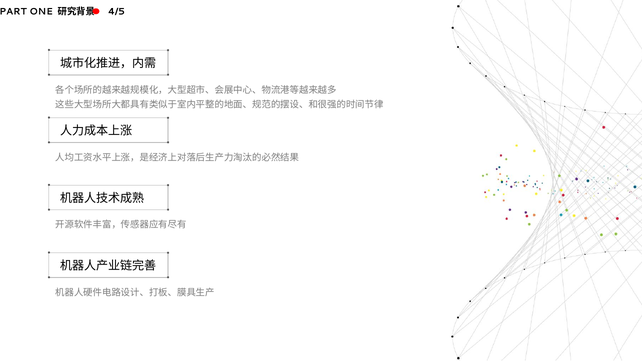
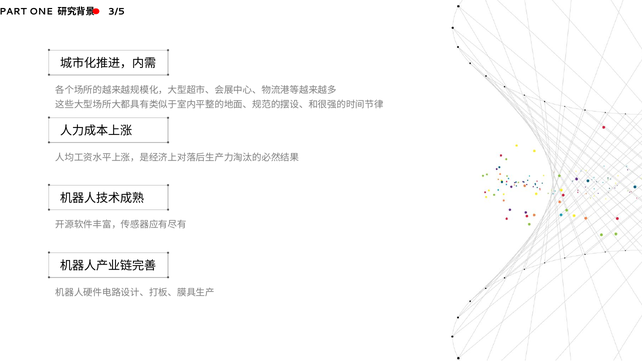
4/5: 4/5 -> 3/5
